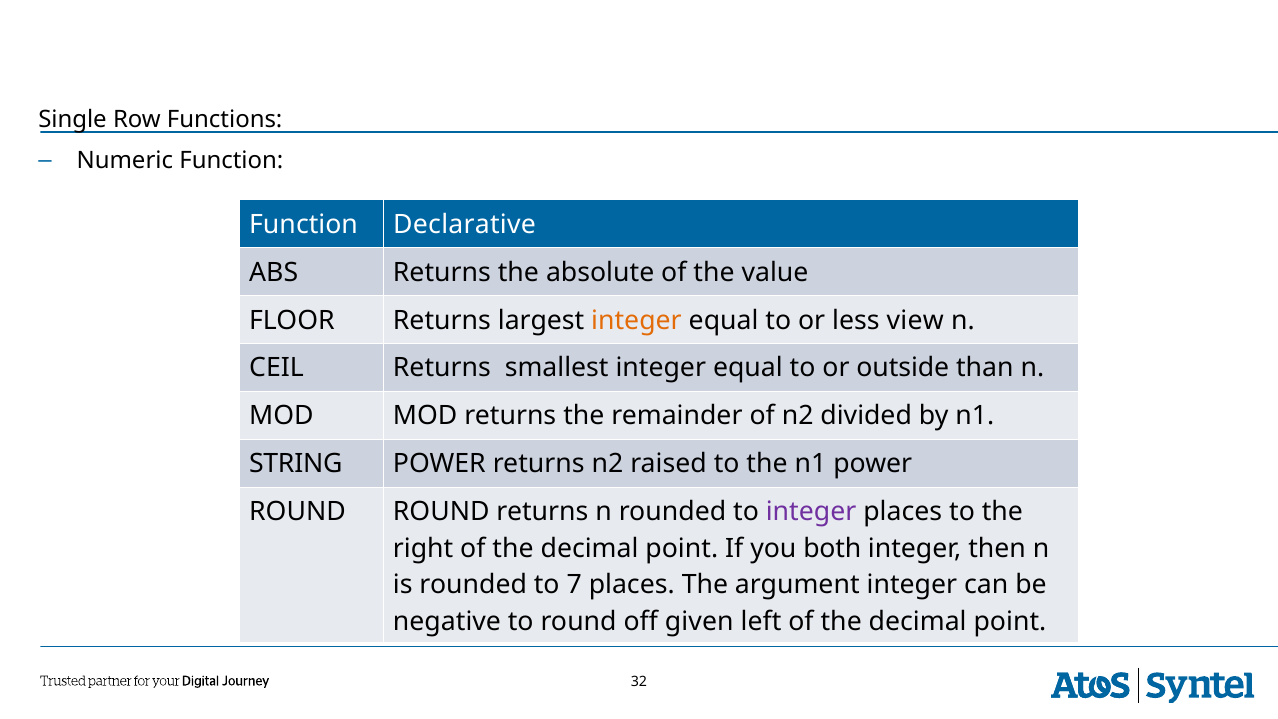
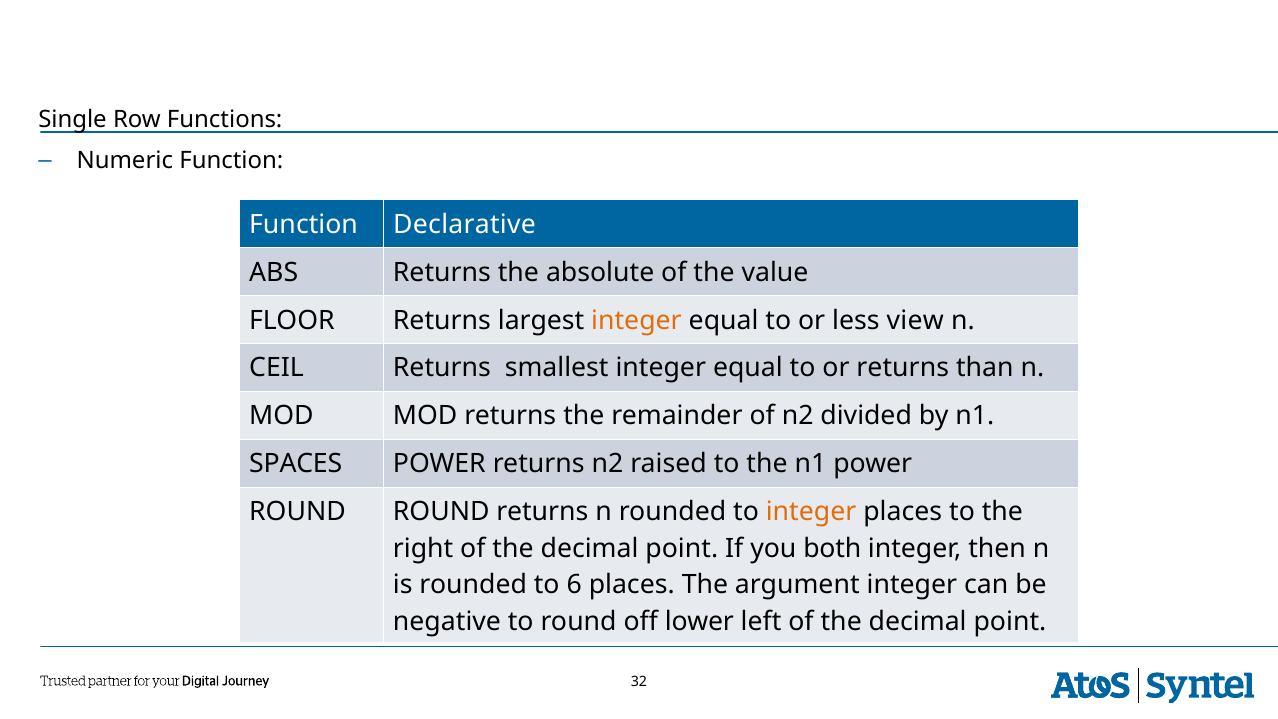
or outside: outside -> returns
STRING: STRING -> SPACES
integer at (811, 512) colour: purple -> orange
7: 7 -> 6
given: given -> lower
